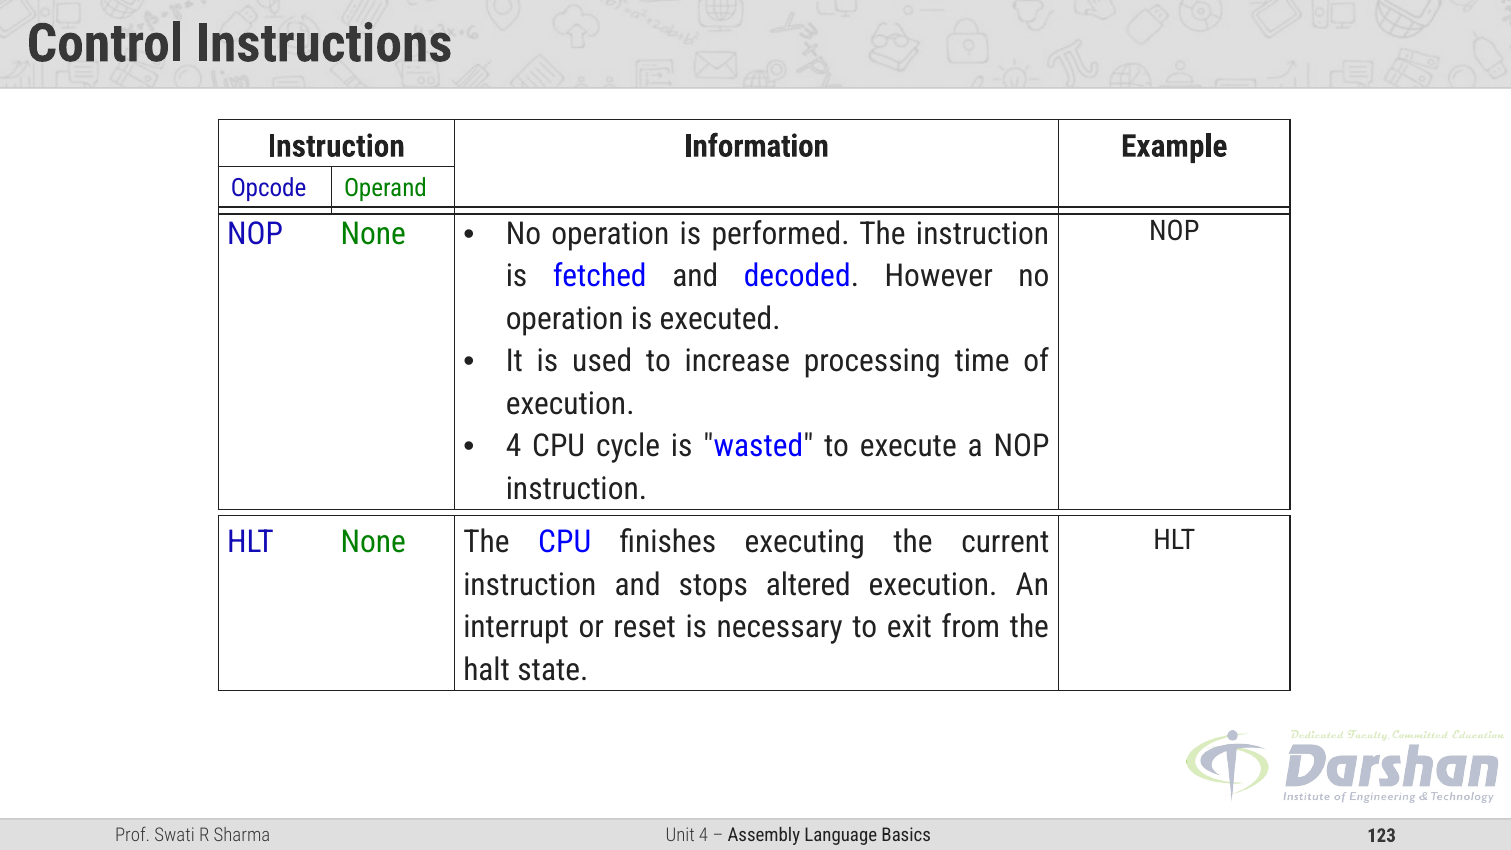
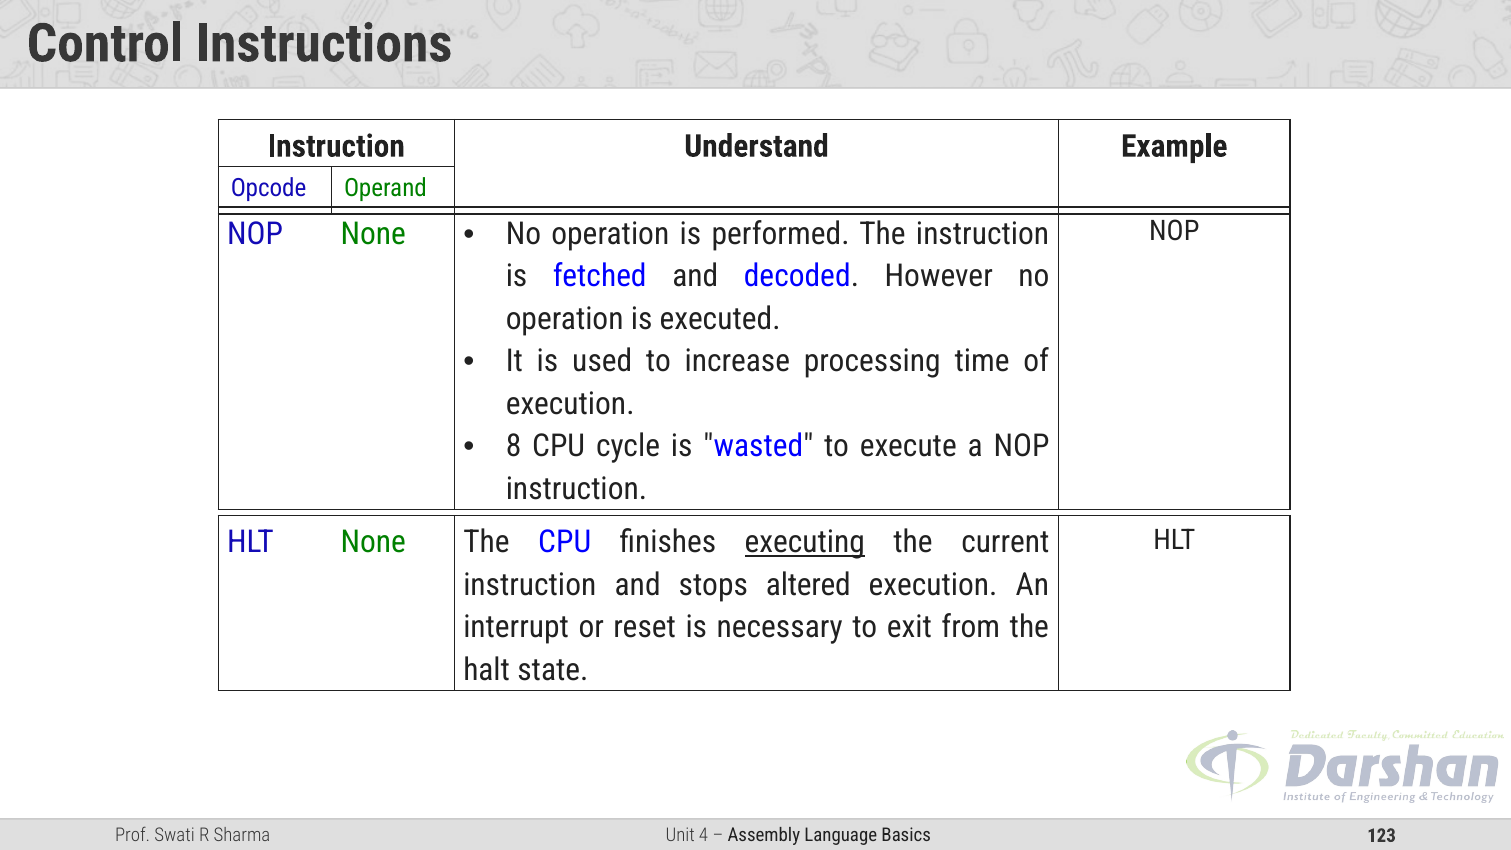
Information: Information -> Understand
4 at (514, 446): 4 -> 8
executing underline: none -> present
